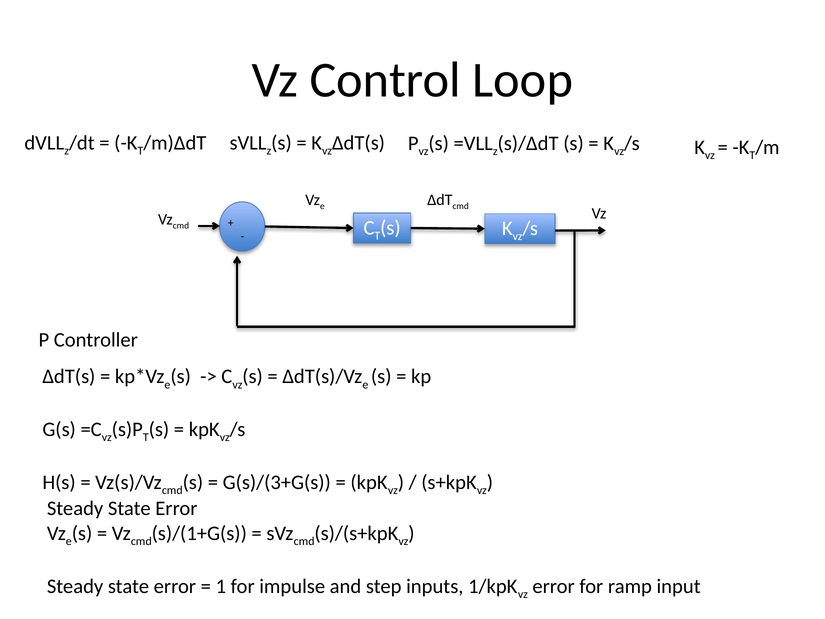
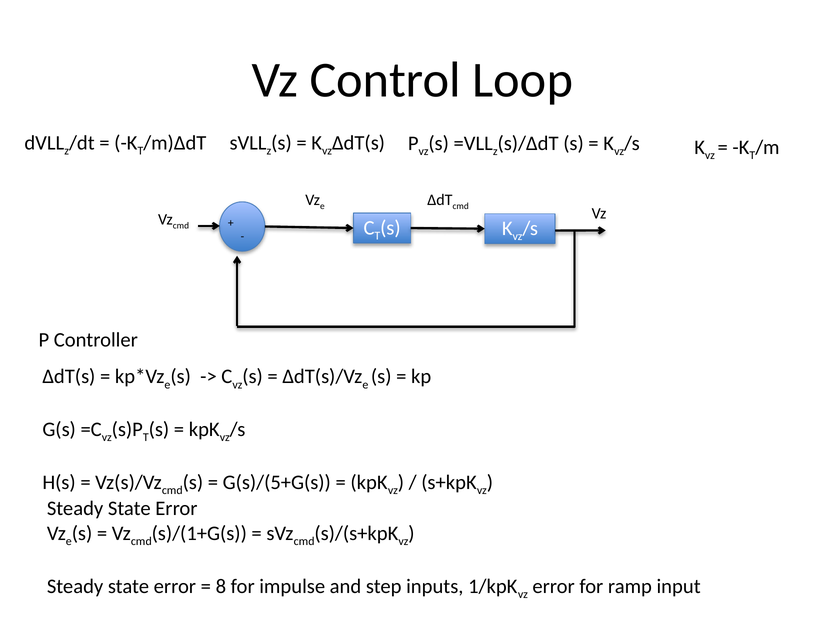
G(s)/(3+G(s: G(s)/(3+G(s -> G(s)/(5+G(s
1: 1 -> 8
